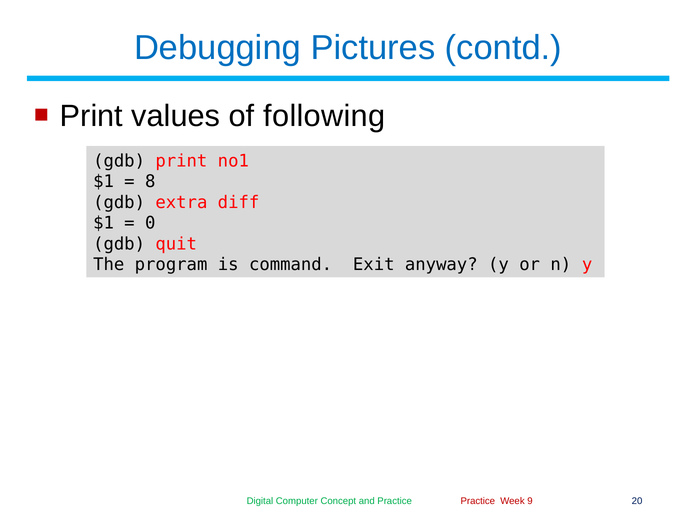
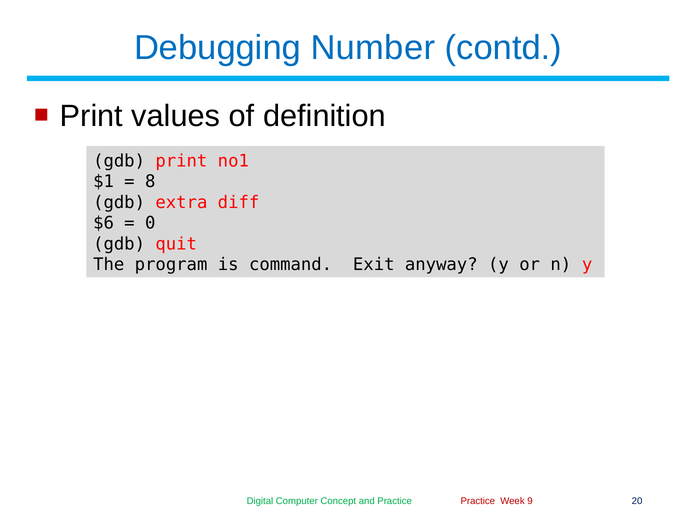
Pictures: Pictures -> Number
following: following -> definition
$1 at (104, 223): $1 -> $6
